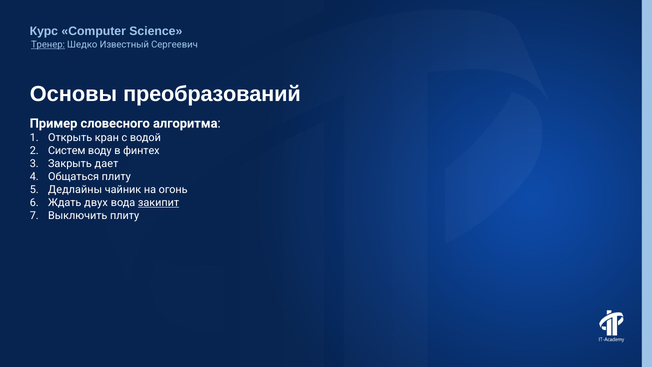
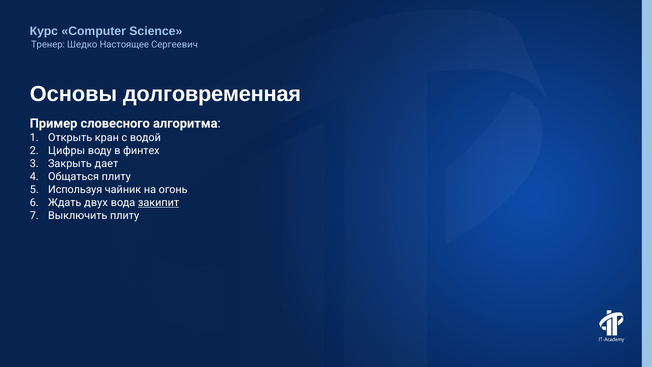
Тренер underline: present -> none
Известный: Известный -> Настоящее
преобразований: преобразований -> долговременная
Систем: Систем -> Цифры
Дедлайны: Дедлайны -> Используя
